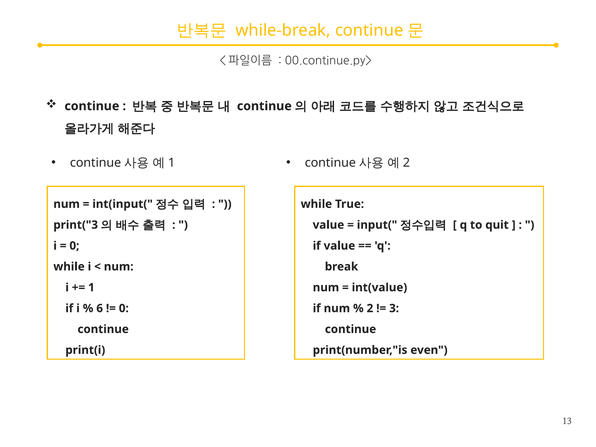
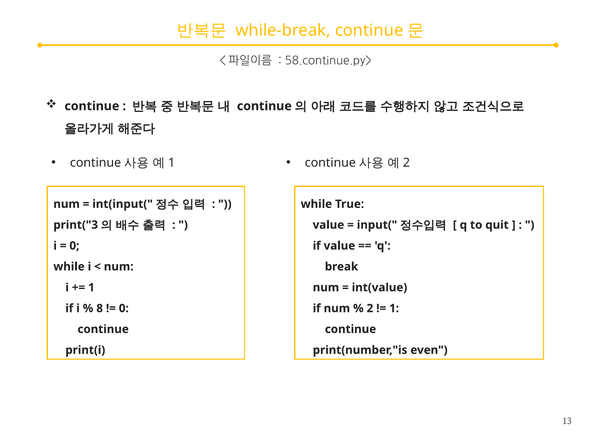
00.continue.py>: 00.continue.py> -> 58.continue.py>
6: 6 -> 8
3 at (394, 308): 3 -> 1
